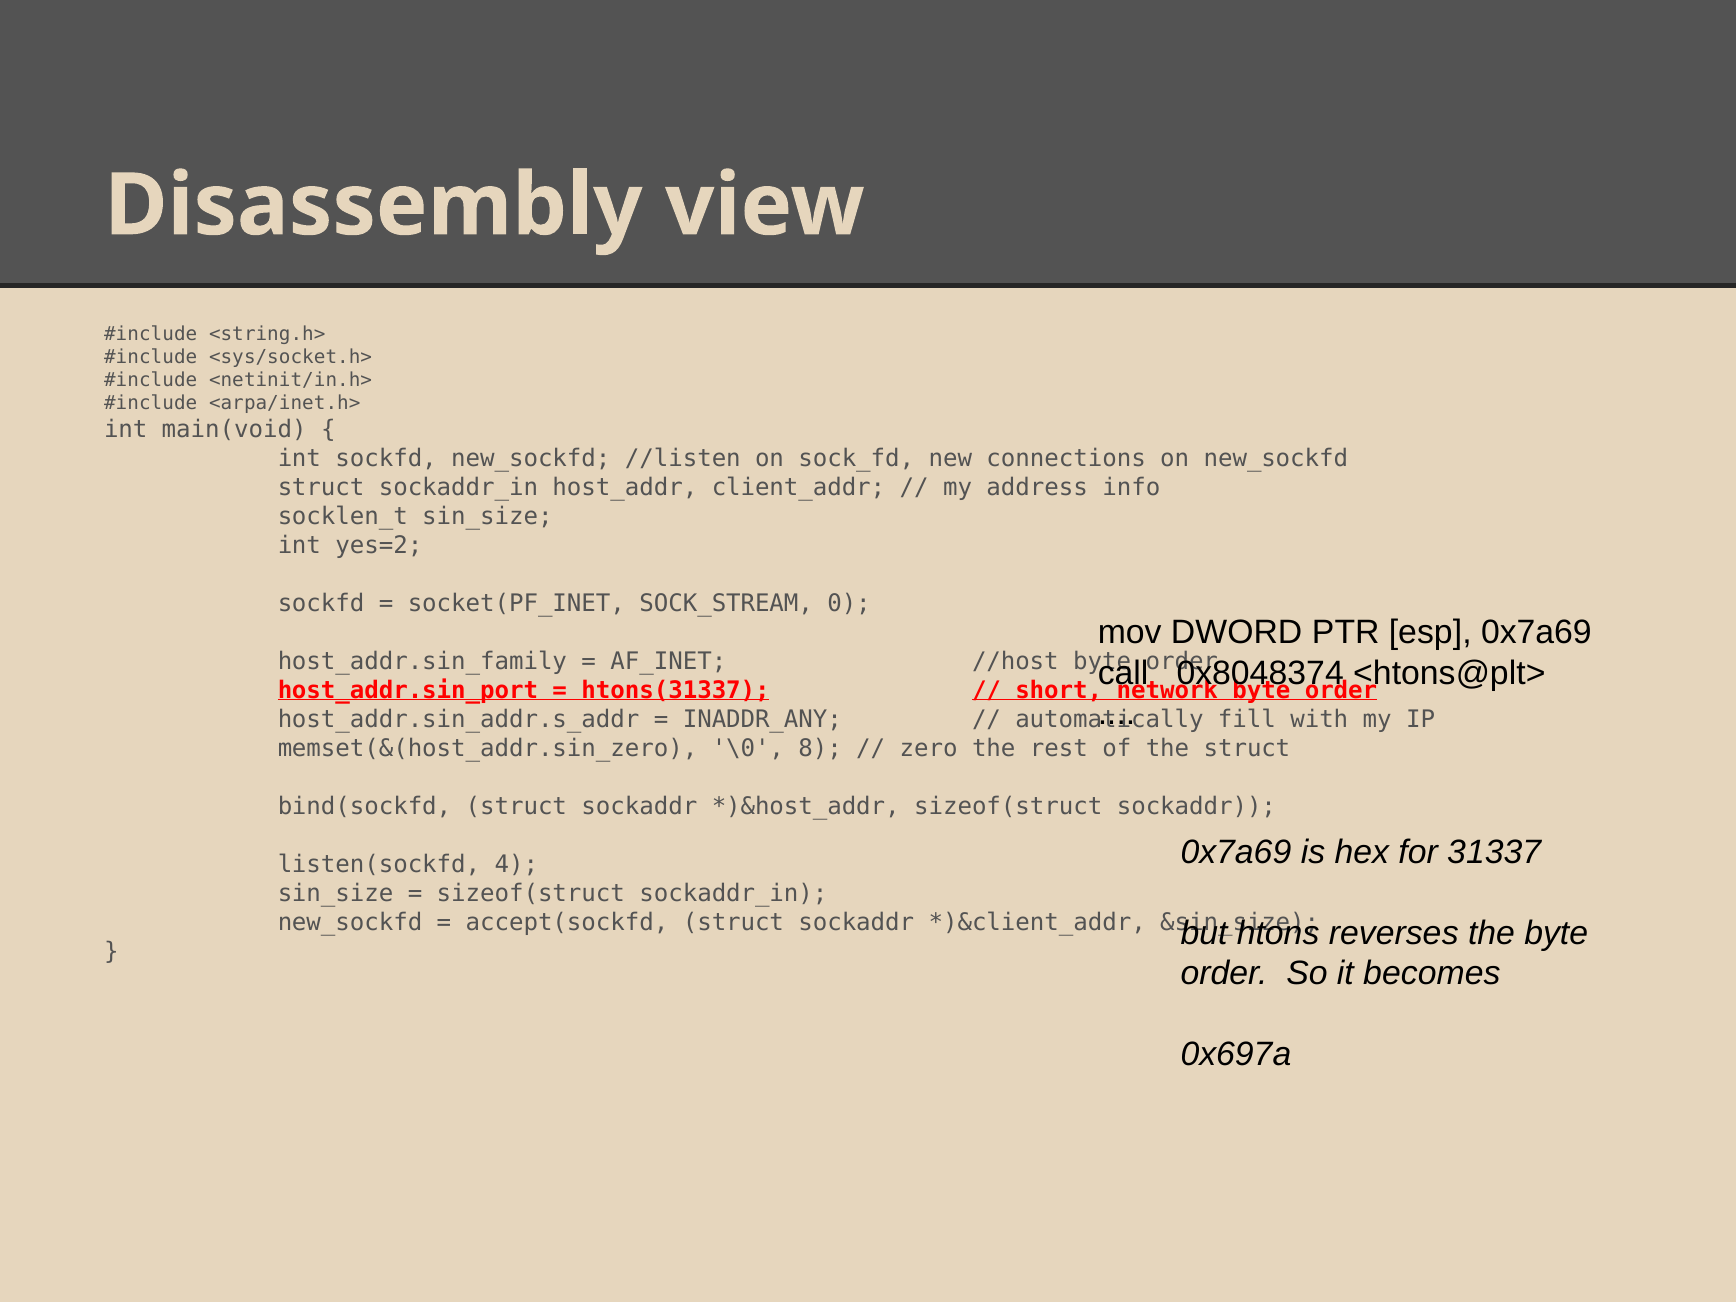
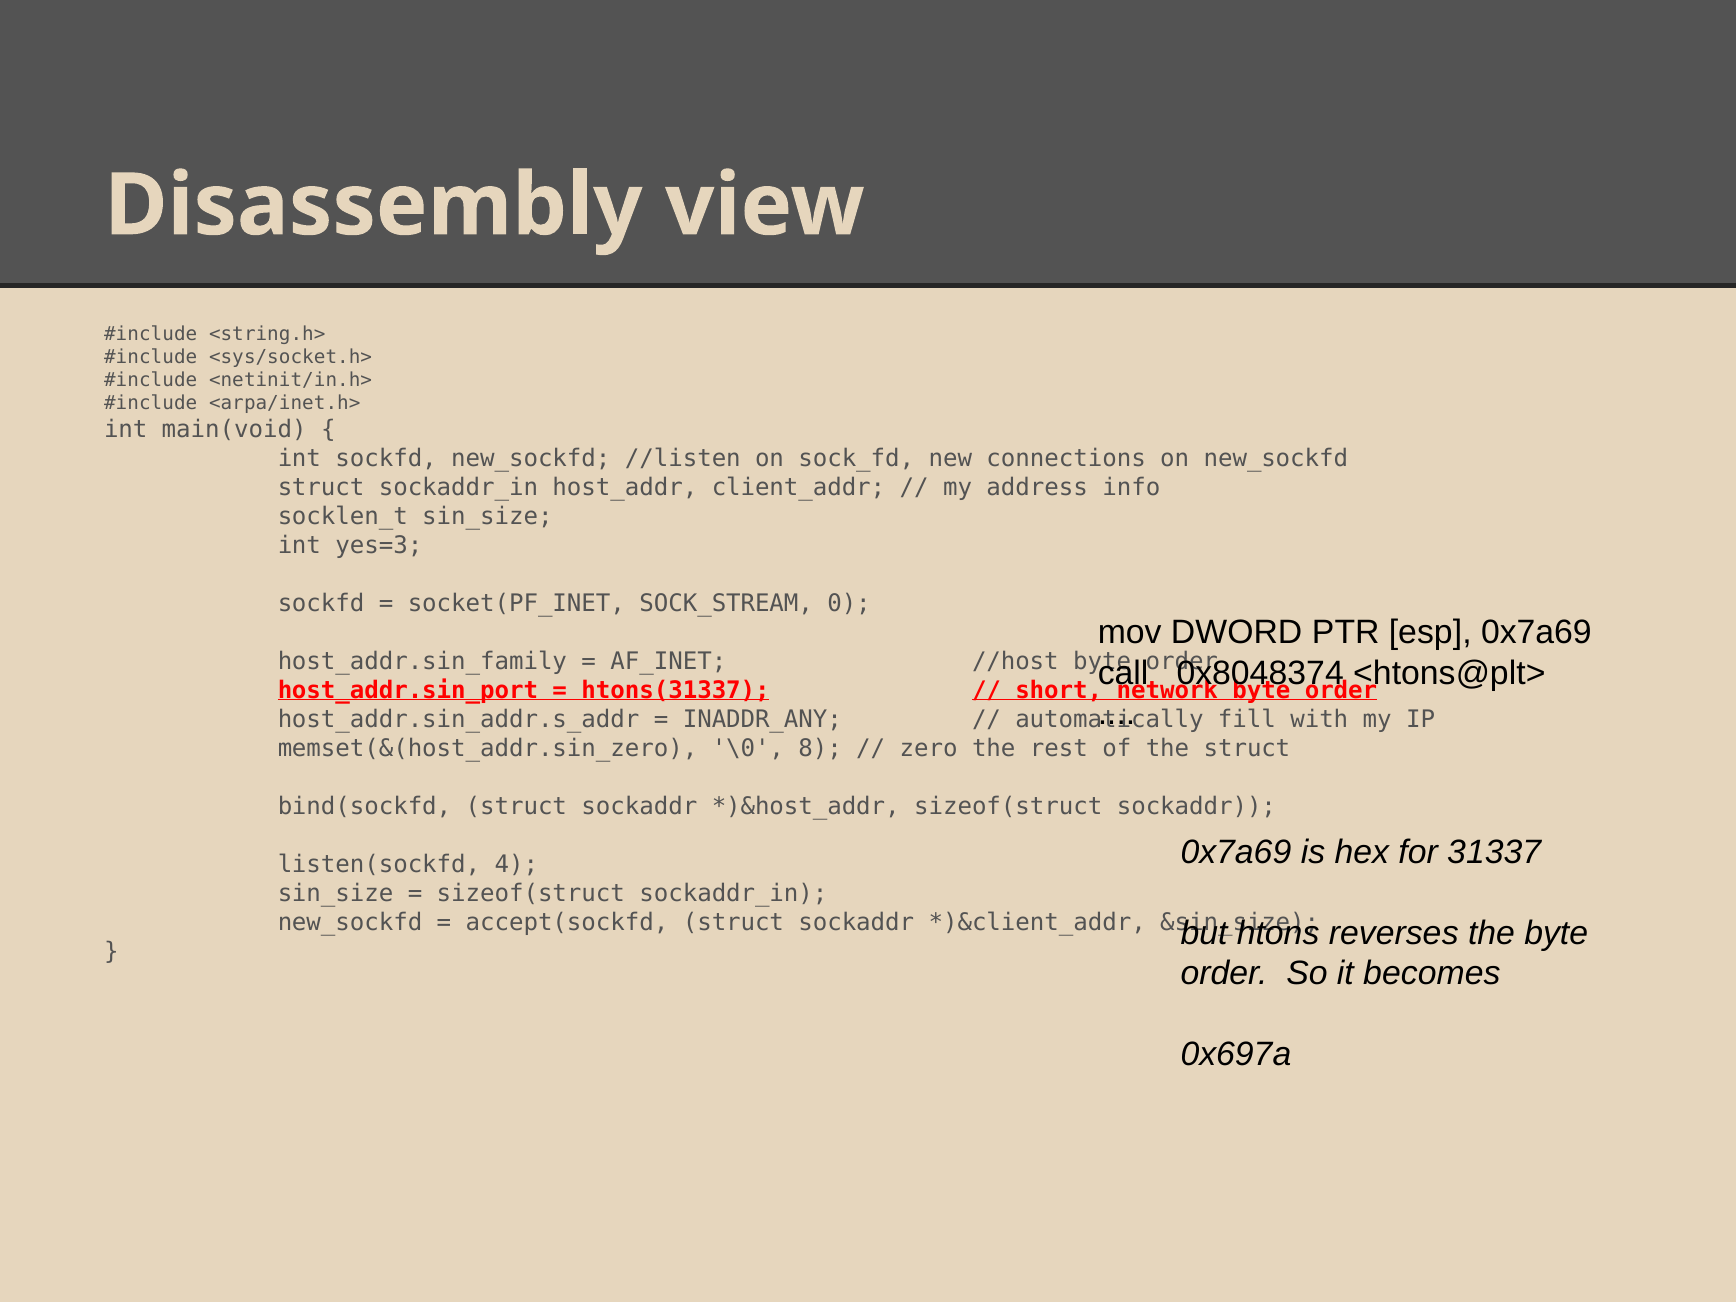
yes=2: yes=2 -> yes=3
